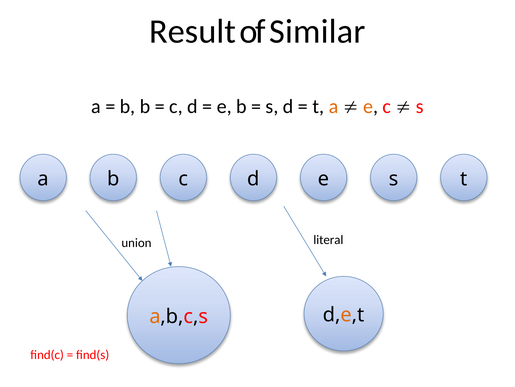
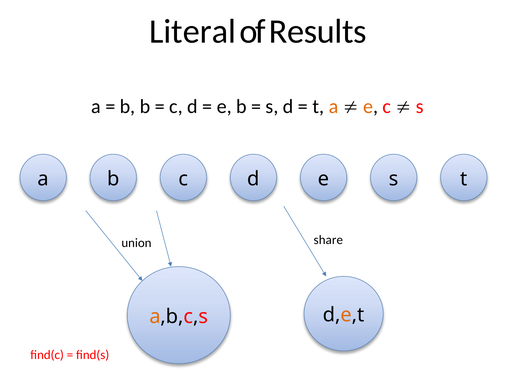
Result: Result -> Literal
Similar: Similar -> Results
literal: literal -> share
